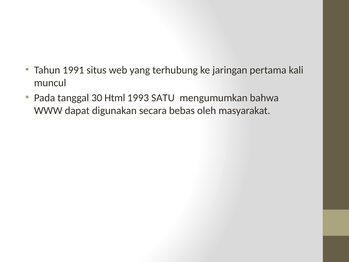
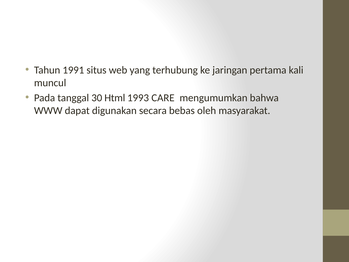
SATU: SATU -> CARE
